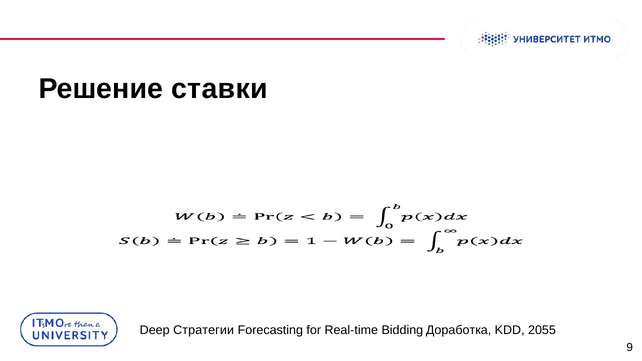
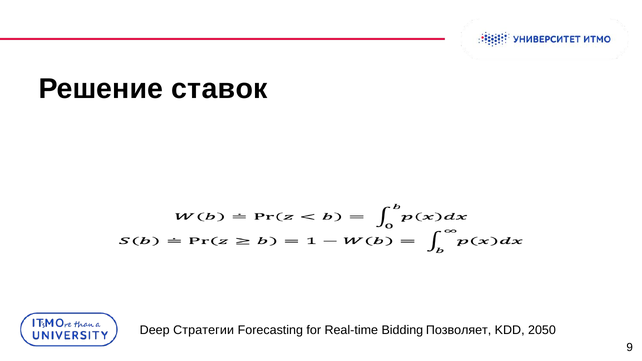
ставки: ставки -> ставок
Доработка: Доработка -> Позволяет
2055: 2055 -> 2050
